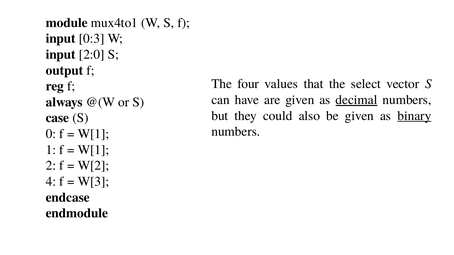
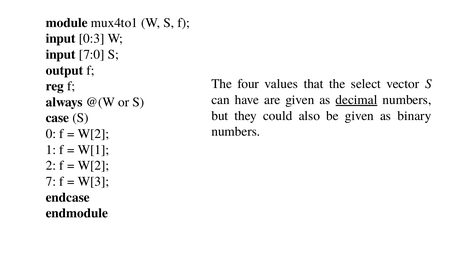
2:0: 2:0 -> 7:0
binary underline: present -> none
W[1 at (94, 134): W[1 -> W[2
4: 4 -> 7
